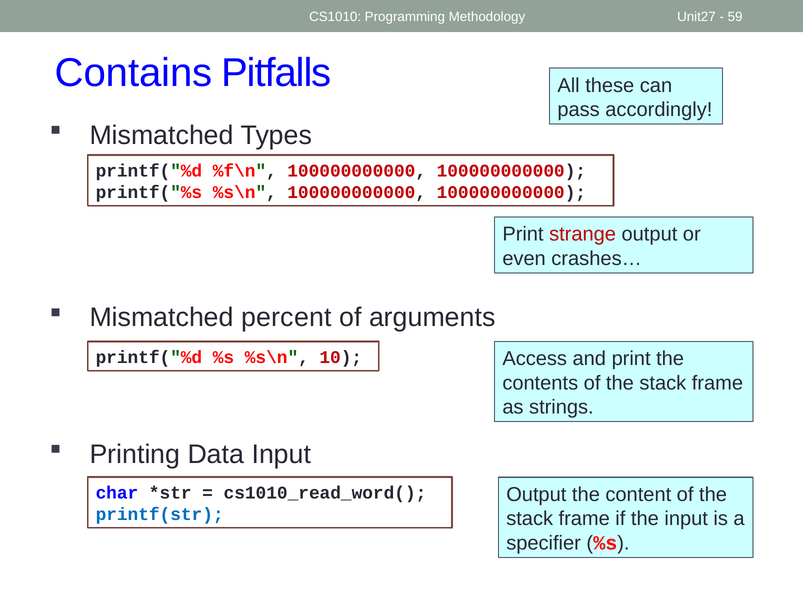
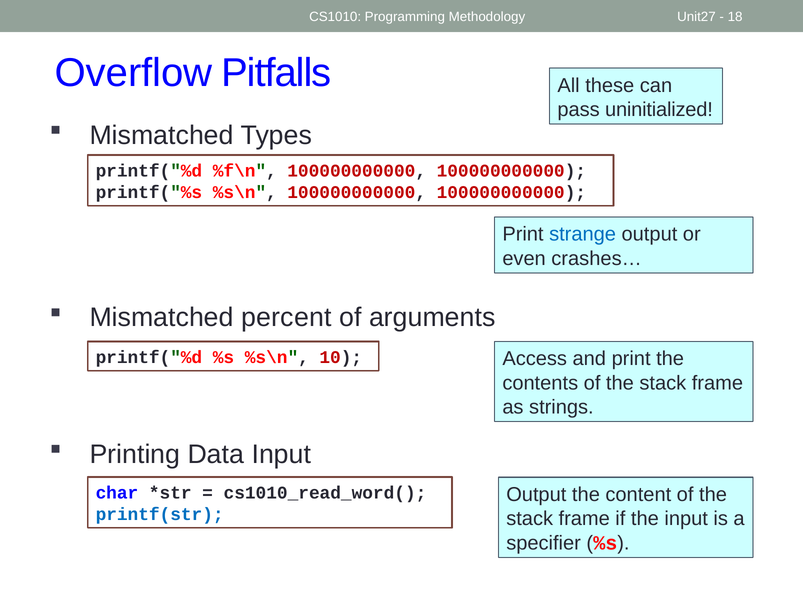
59: 59 -> 18
Contains: Contains -> Overflow
accordingly: accordingly -> uninitialized
strange colour: red -> blue
